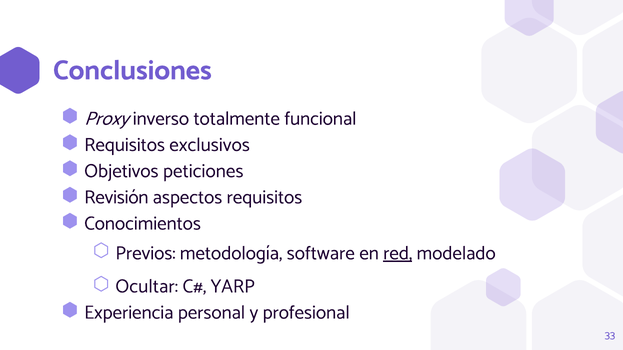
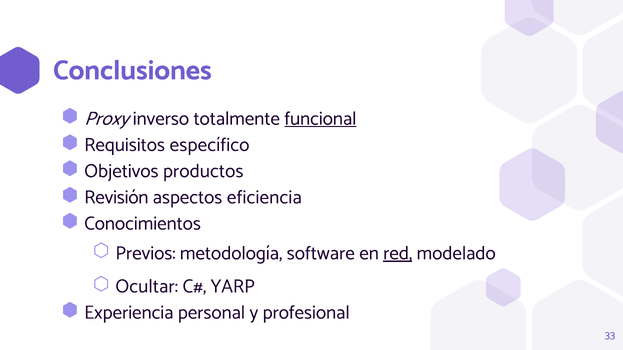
funcional underline: none -> present
exclusivos: exclusivos -> específico
peticiones: peticiones -> productos
aspectos requisitos: requisitos -> eficiencia
